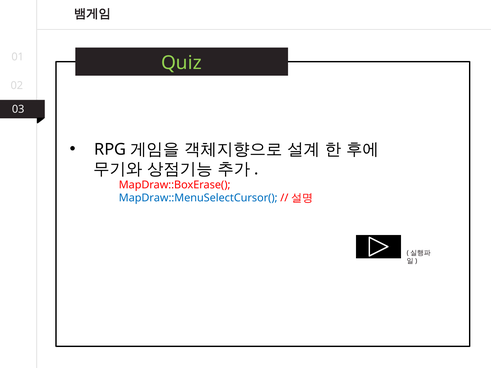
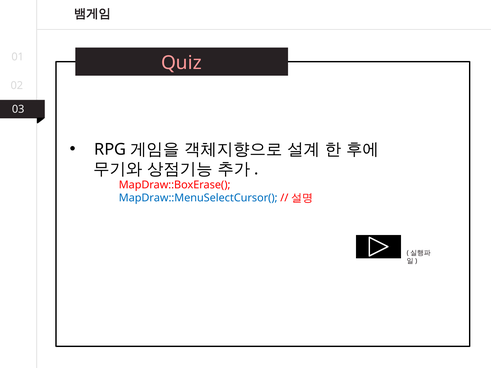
Quiz colour: light green -> pink
